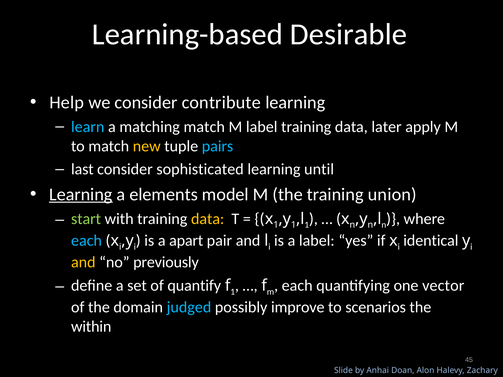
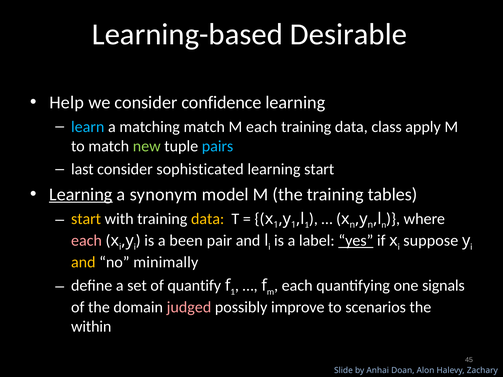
contribute: contribute -> confidence
M label: label -> each
later: later -> class
new colour: yellow -> light green
learning until: until -> start
elements: elements -> synonym
union: union -> tables
start at (86, 219) colour: light green -> yellow
each at (86, 241) colour: light blue -> pink
apart: apart -> been
yes underline: none -> present
identical: identical -> suppose
previously: previously -> minimally
vector: vector -> signals
judged colour: light blue -> pink
